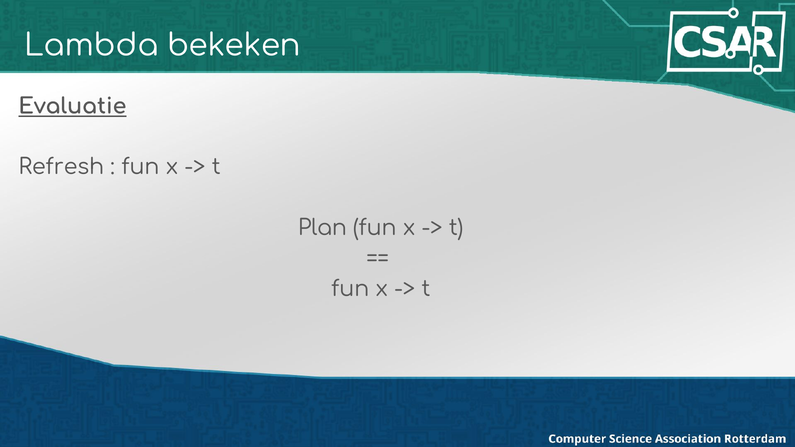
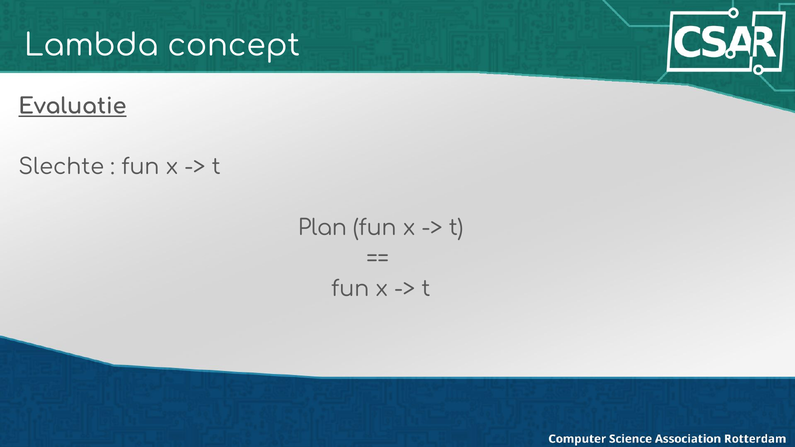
bekeken: bekeken -> concept
Refresh: Refresh -> Slechte
